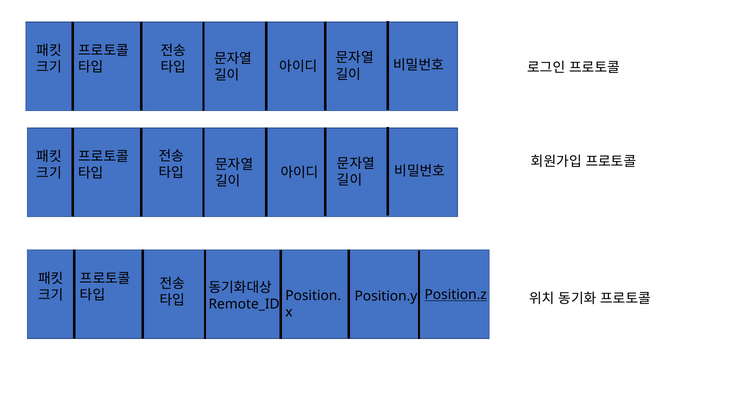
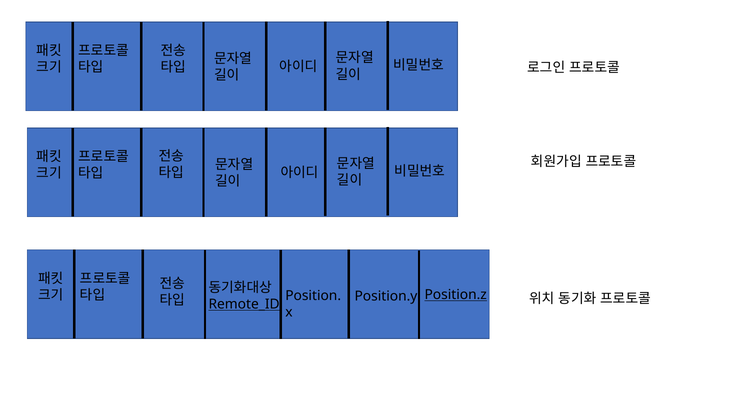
Remote_ID underline: none -> present
